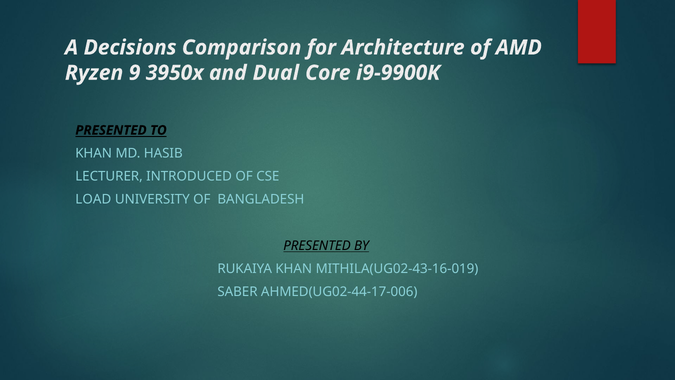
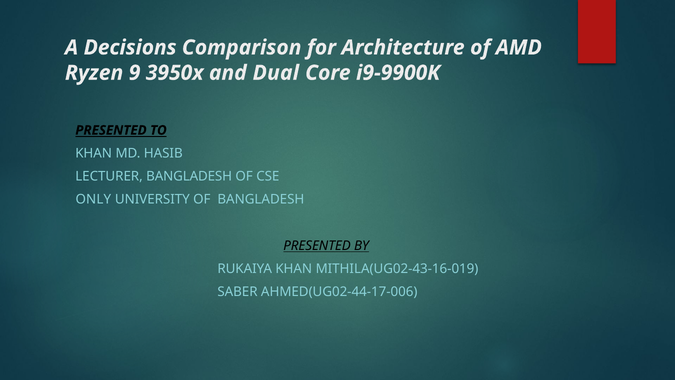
LECTURER INTRODUCED: INTRODUCED -> BANGLADESH
LOAD: LOAD -> ONLY
